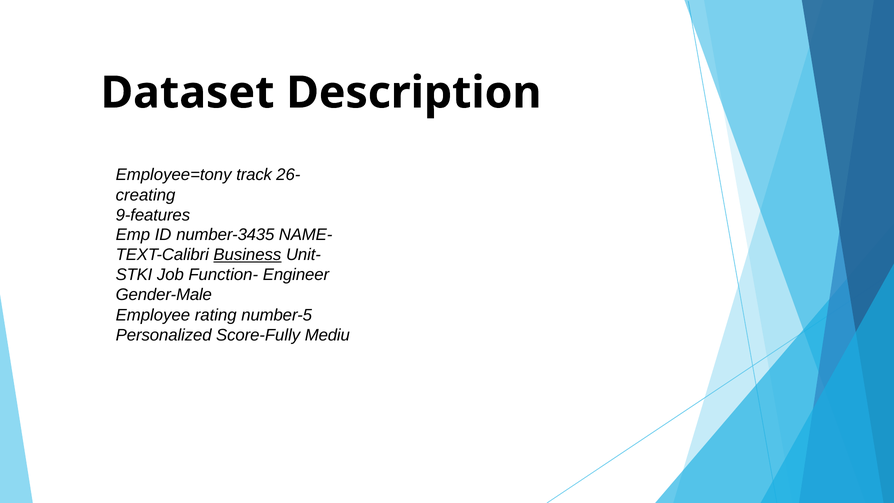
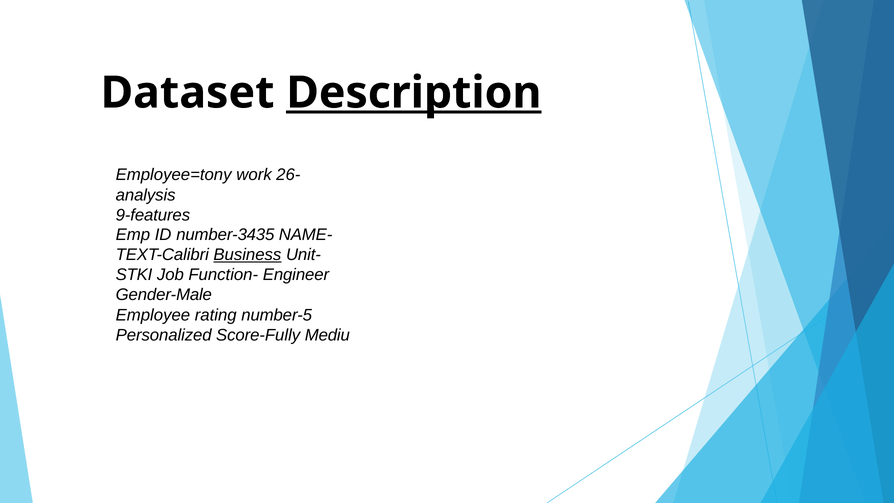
Description underline: none -> present
track: track -> work
creating: creating -> analysis
